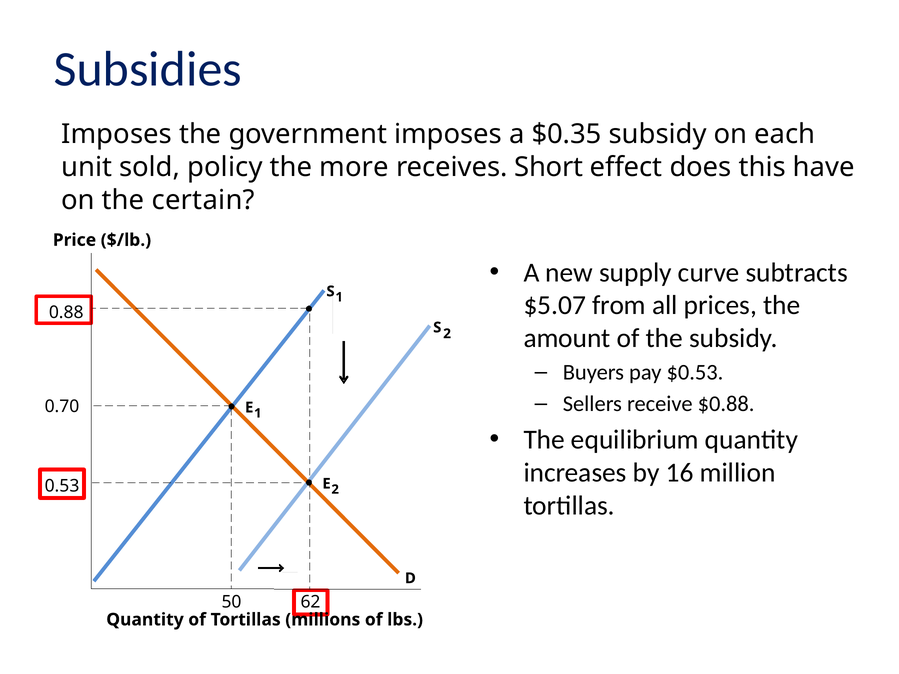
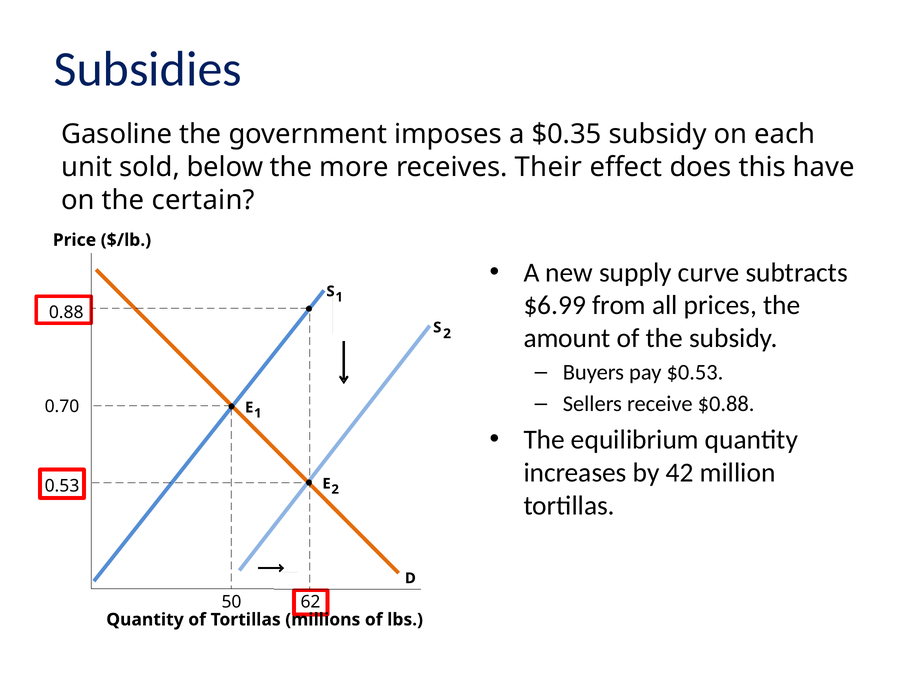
Imposes at (117, 134): Imposes -> Gasoline
policy: policy -> below
Short: Short -> Their
$5.07: $5.07 -> $6.99
16: 16 -> 42
